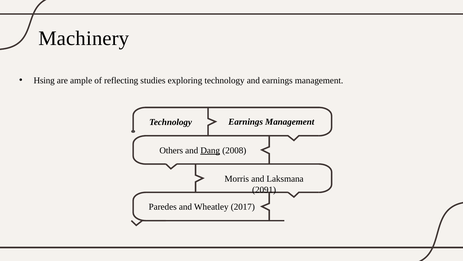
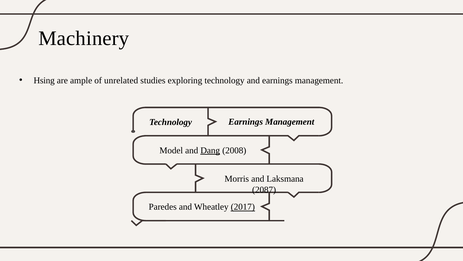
reflecting: reflecting -> unrelated
Others: Others -> Model
2091: 2091 -> 2087
2017 underline: none -> present
